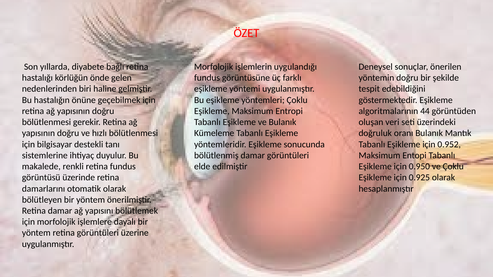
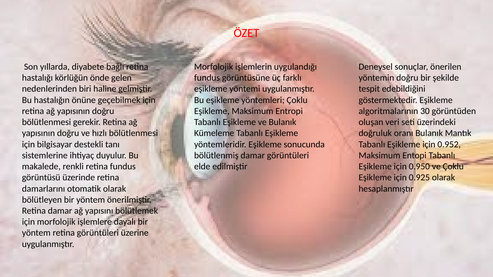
44: 44 -> 30
